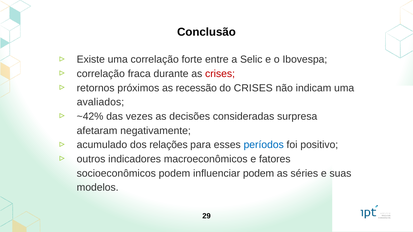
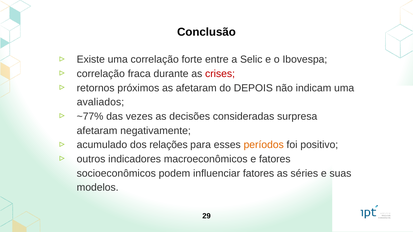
as recessão: recessão -> afetaram
do CRISES: CRISES -> DEPOIS
~42%: ~42% -> ~77%
períodos colour: blue -> orange
influenciar podem: podem -> fatores
